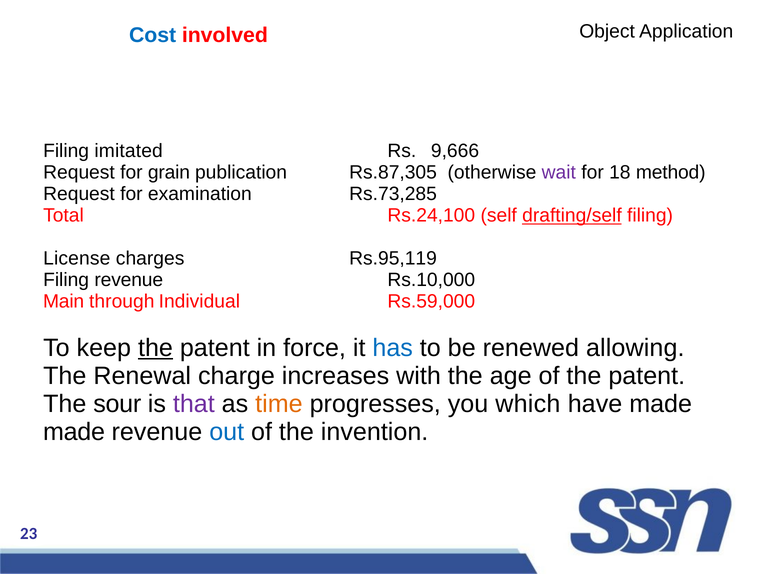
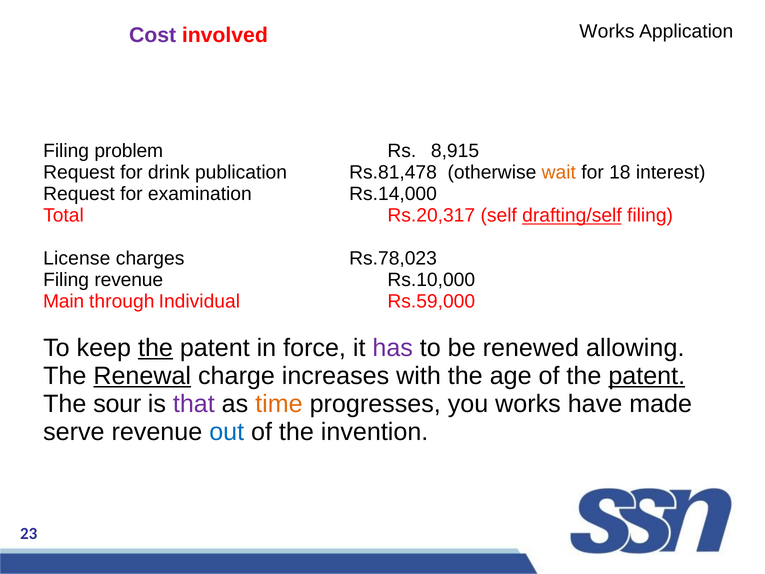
Cost colour: blue -> purple
involved Object: Object -> Works
imitated: imitated -> problem
9,666: 9,666 -> 8,915
grain: grain -> drink
Rs.87,305: Rs.87,305 -> Rs.81,478
wait colour: purple -> orange
method: method -> interest
Rs.73,285: Rs.73,285 -> Rs.14,000
Rs.24,100: Rs.24,100 -> Rs.20,317
Rs.95,119: Rs.95,119 -> Rs.78,023
has colour: blue -> purple
Renewal underline: none -> present
patent at (647, 376) underline: none -> present
you which: which -> works
made at (74, 432): made -> serve
